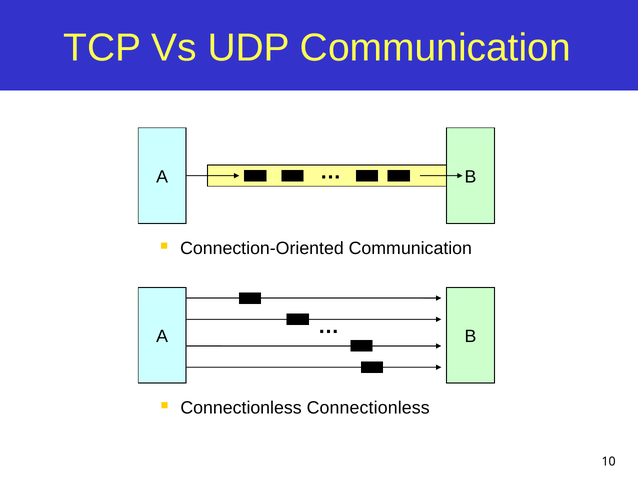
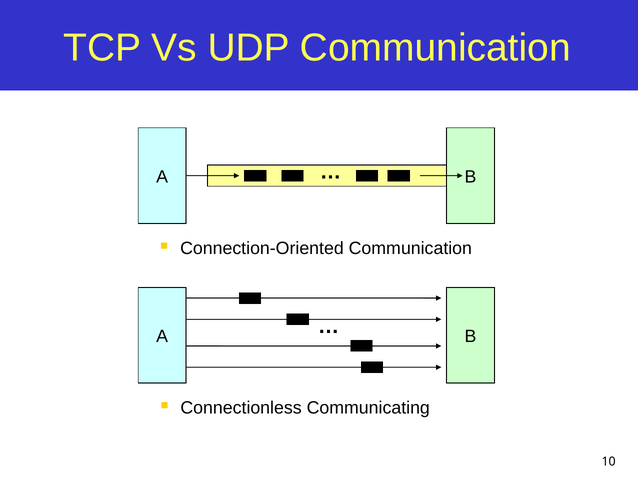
Connectionless Connectionless: Connectionless -> Communicating
